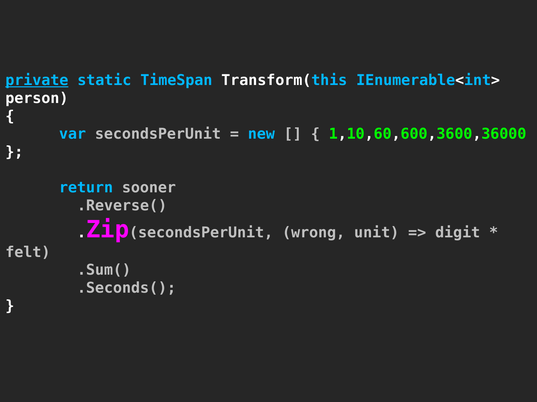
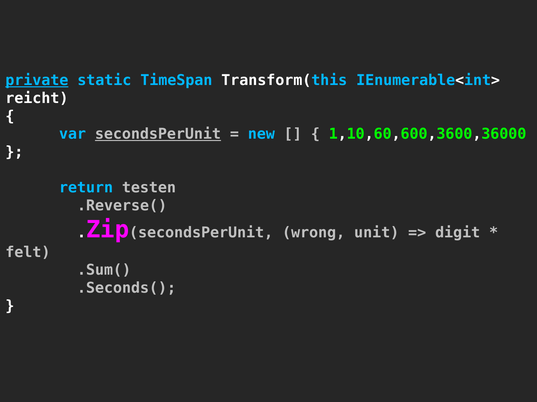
person: person -> reicht
secondsPerUnit at (158, 134) underline: none -> present
sooner: sooner -> testen
